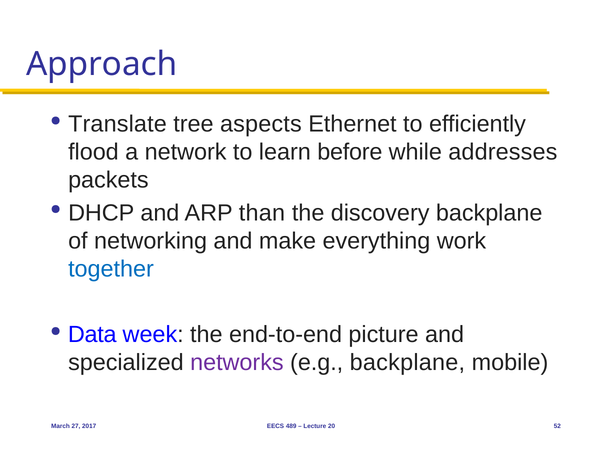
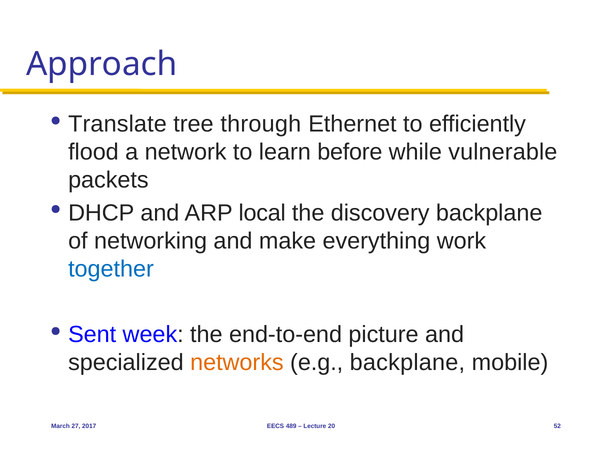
aspects: aspects -> through
addresses: addresses -> vulnerable
than: than -> local
Data: Data -> Sent
networks colour: purple -> orange
